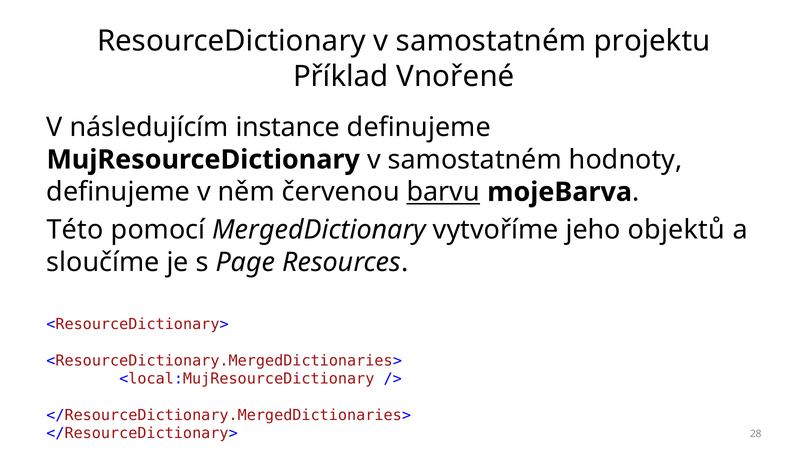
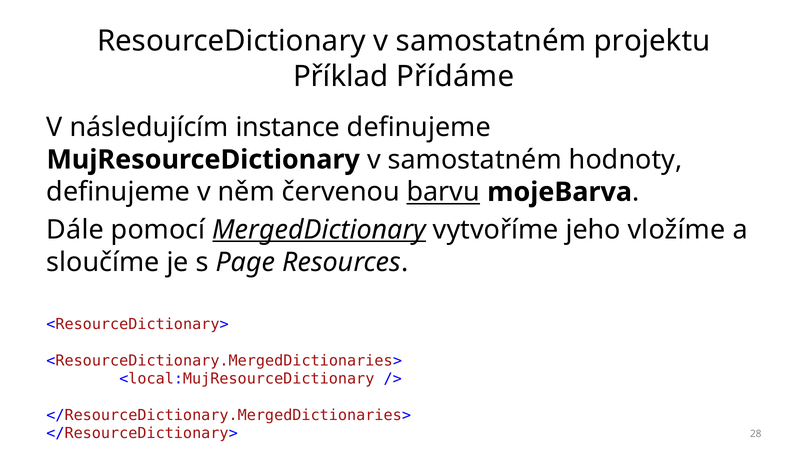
Vnořené: Vnořené -> Přídáme
Této: Této -> Dále
MergedDictionary underline: none -> present
objektů: objektů -> vložíme
